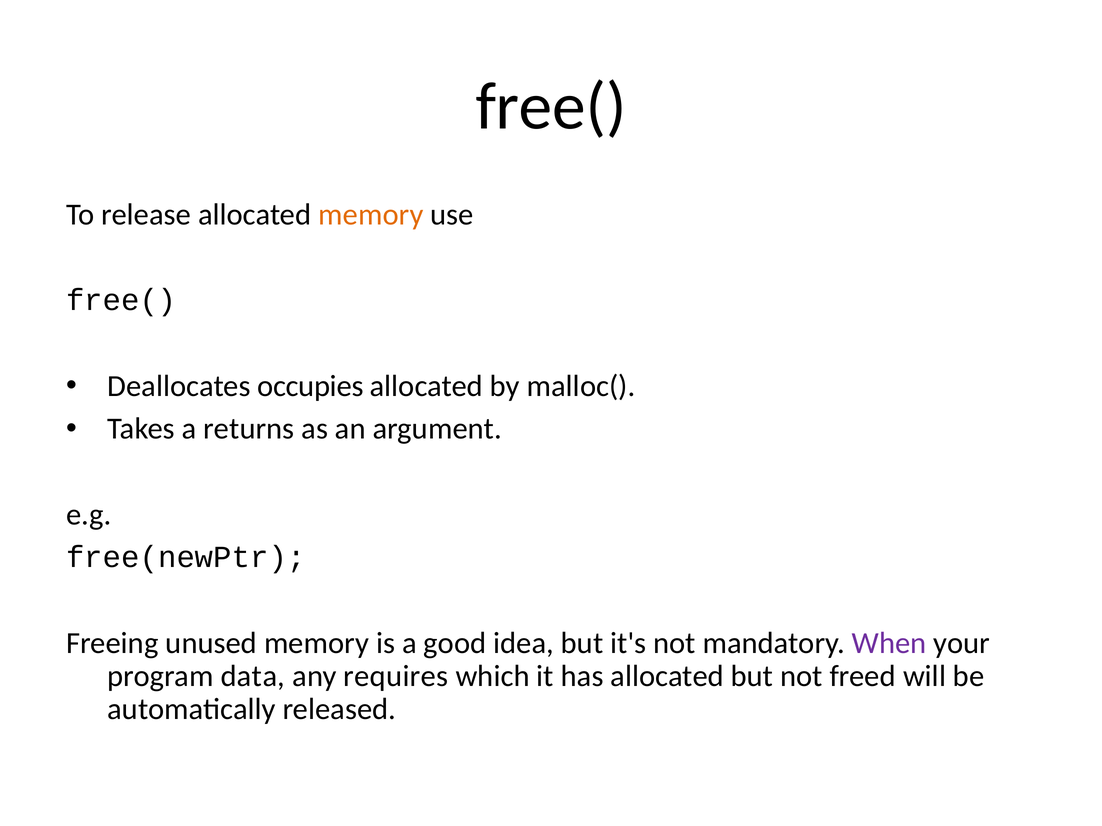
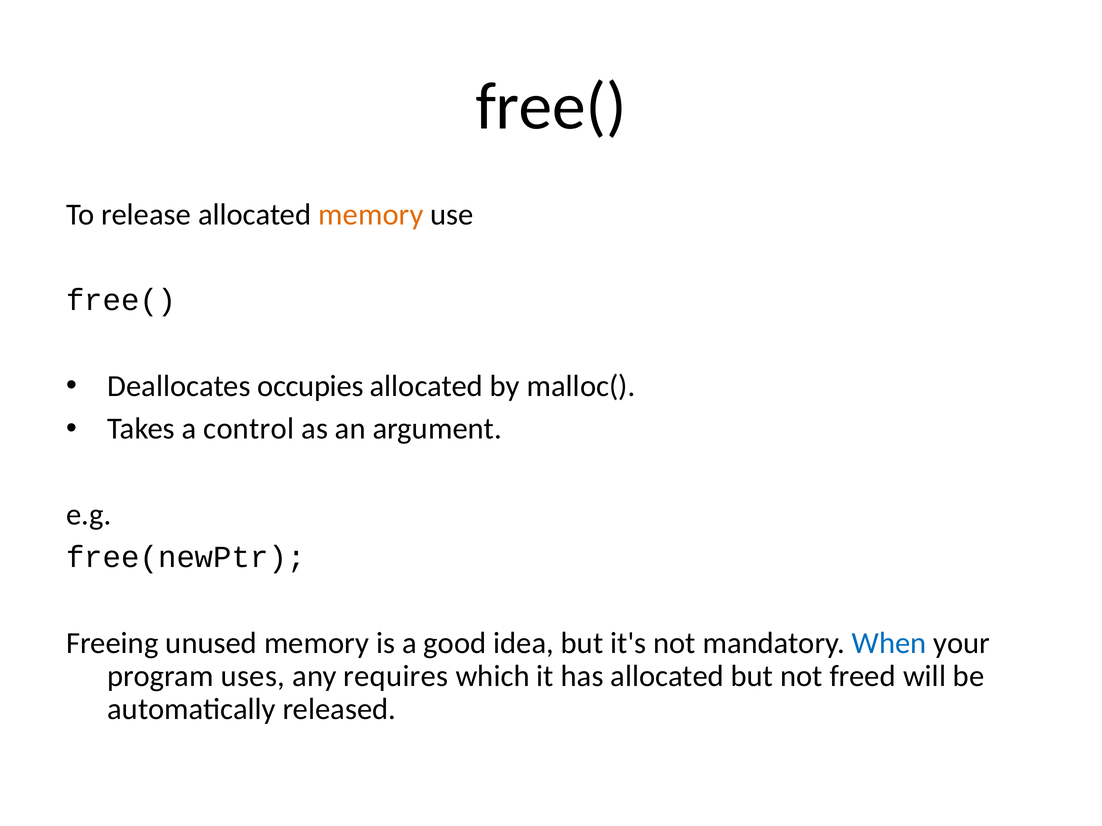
returns: returns -> control
When colour: purple -> blue
data: data -> uses
